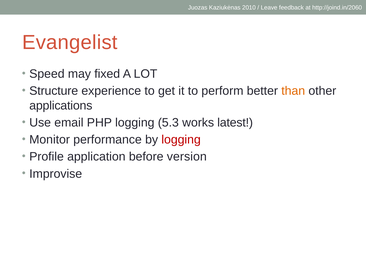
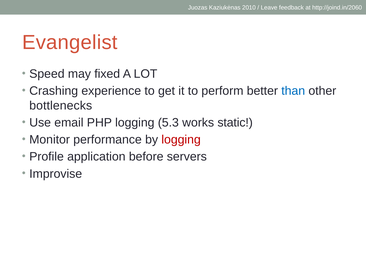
Structure: Structure -> Crashing
than colour: orange -> blue
applications: applications -> bottlenecks
latest: latest -> static
version: version -> servers
